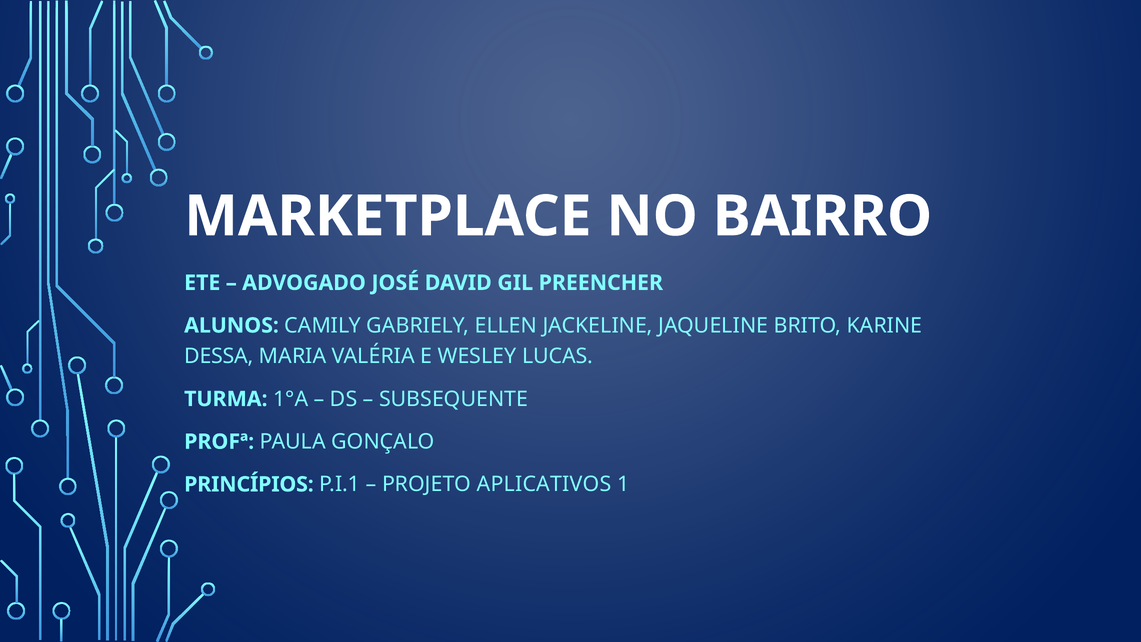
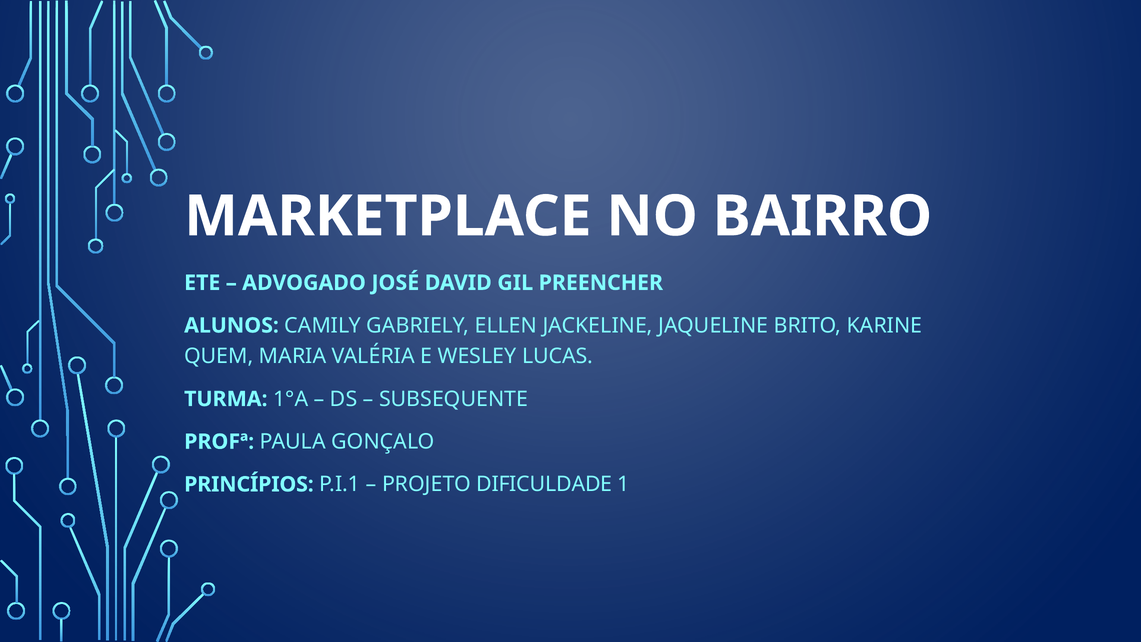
DESSA: DESSA -> QUEM
APLICATIVOS: APLICATIVOS -> DIFICULDADE
